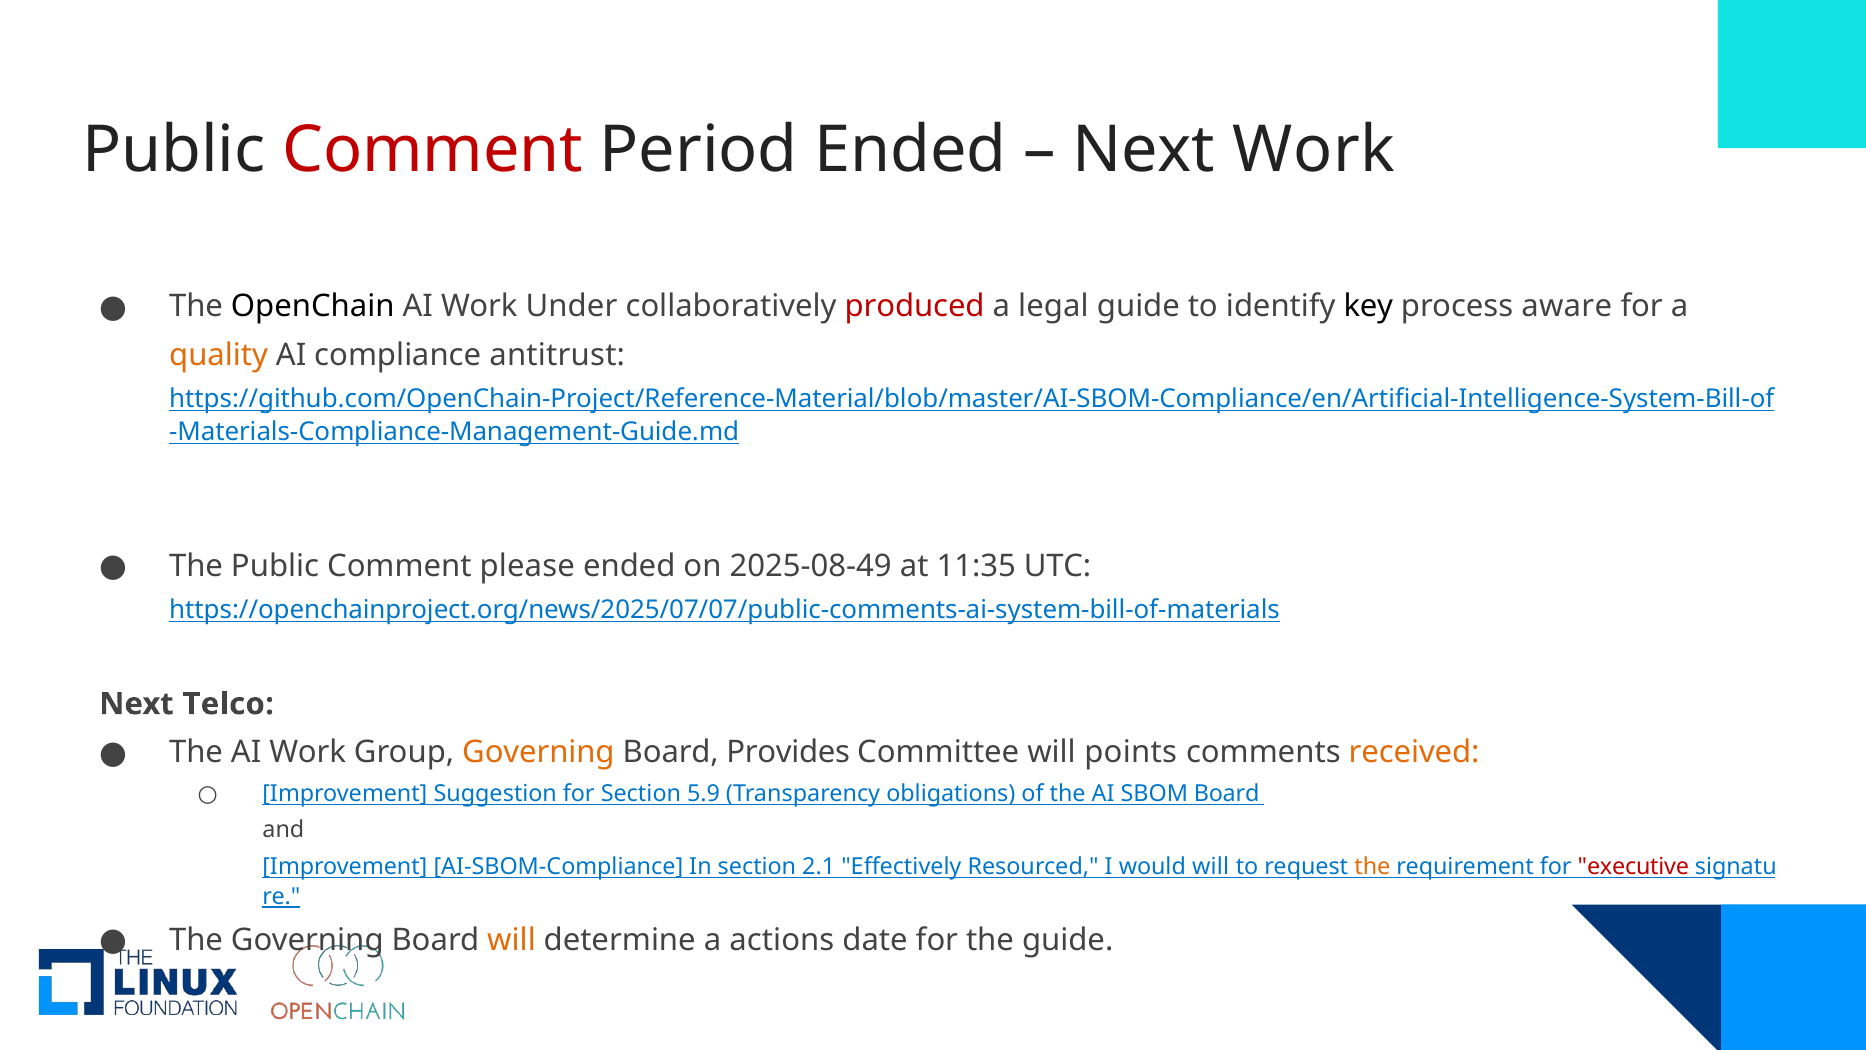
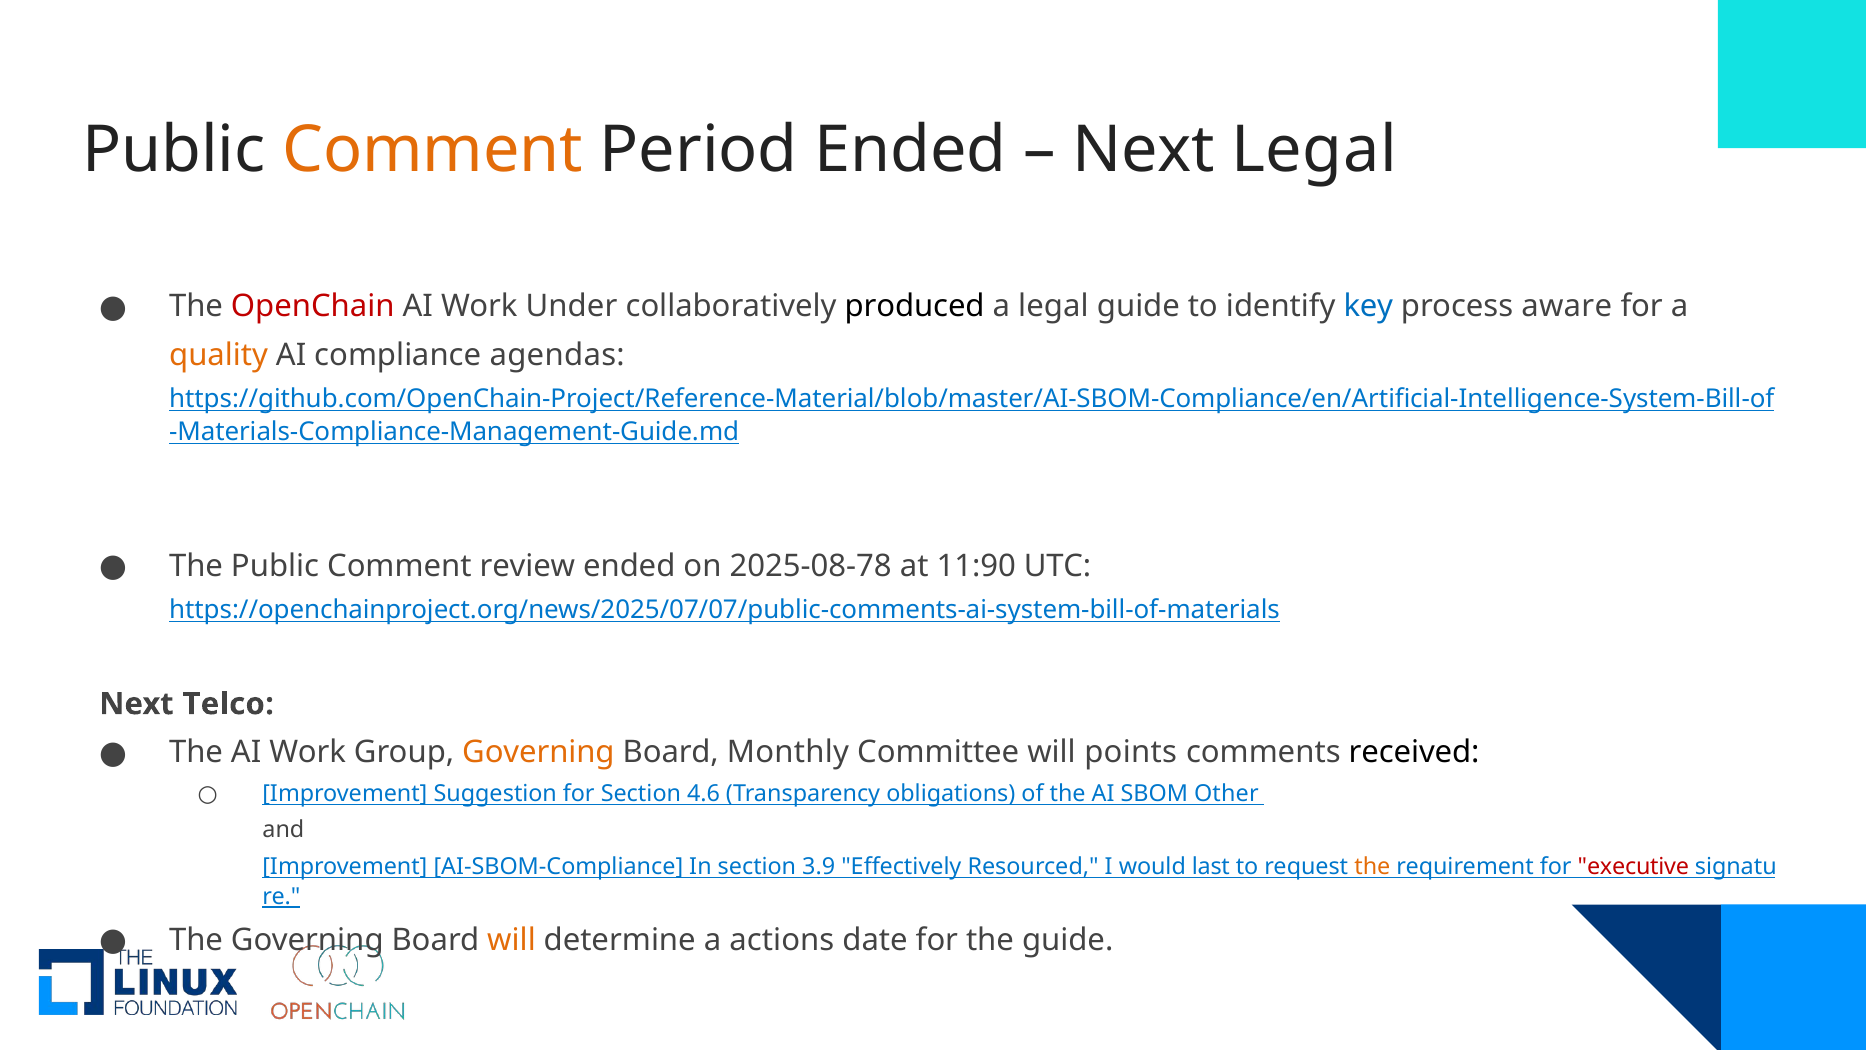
Comment at (433, 150) colour: red -> orange
Next Work: Work -> Legal
OpenChain colour: black -> red
produced colour: red -> black
key colour: black -> blue
antitrust: antitrust -> agendas
please: please -> review
2025-08-49: 2025-08-49 -> 2025-08-78
11:35: 11:35 -> 11:90
Provides: Provides -> Monthly
received colour: orange -> black
5.9: 5.9 -> 4.6
SBOM Board: Board -> Other
2.1: 2.1 -> 3.9
would will: will -> last
